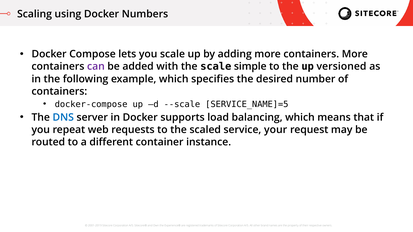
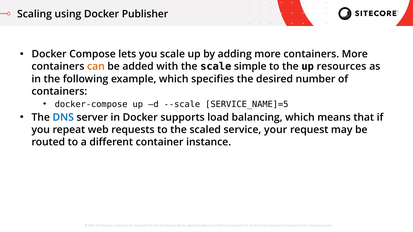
Numbers: Numbers -> Publisher
can colour: purple -> orange
versioned: versioned -> resources
